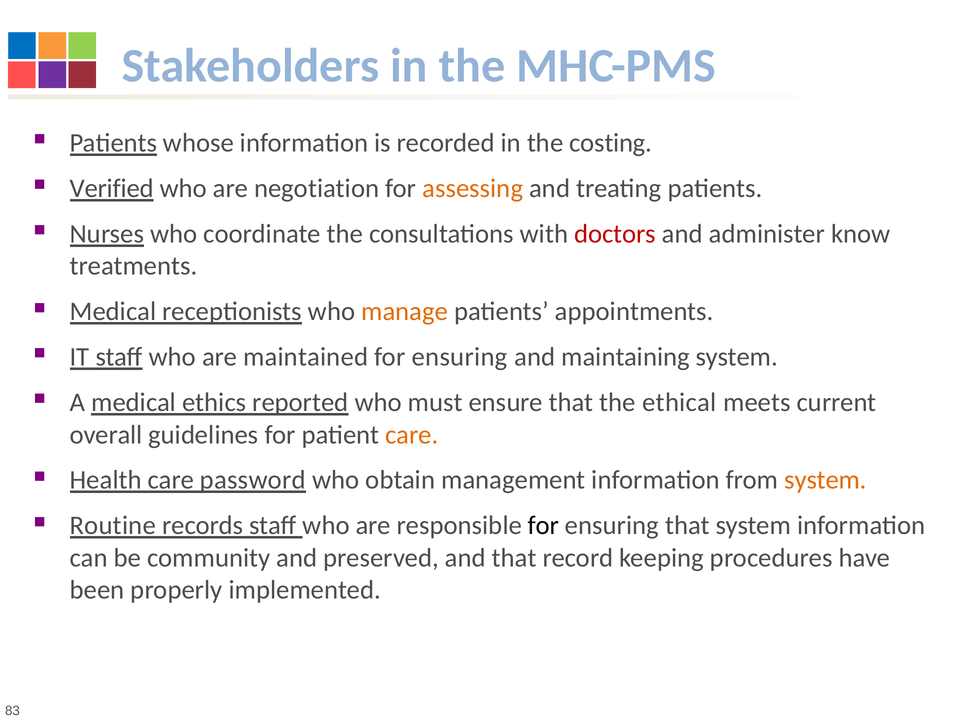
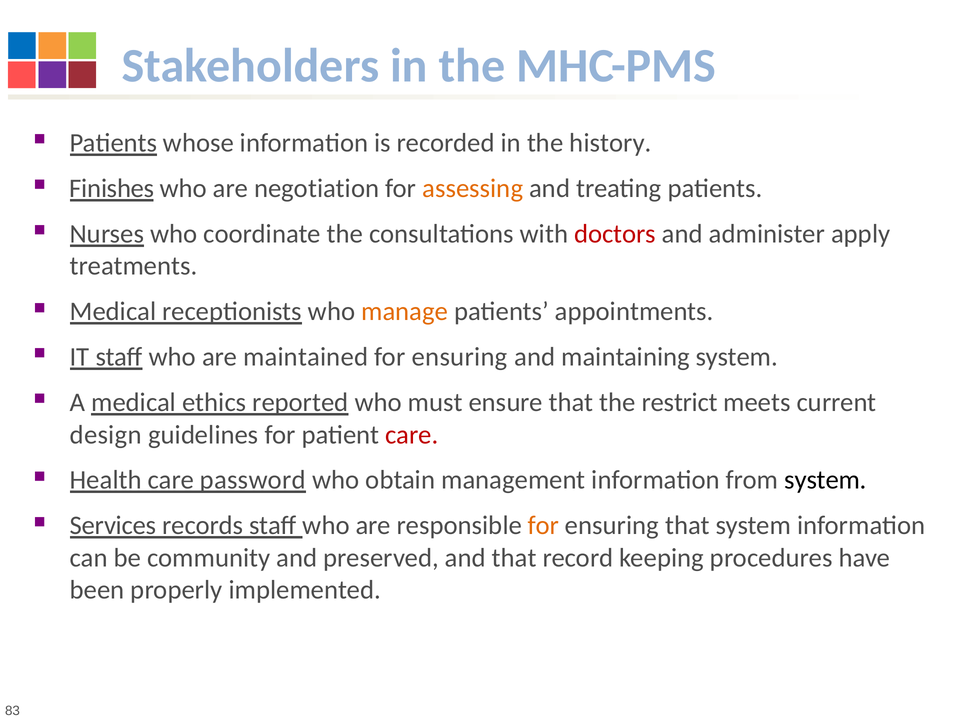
costing: costing -> history
Verified: Verified -> Finishes
know: know -> apply
ethical: ethical -> restrict
overall: overall -> design
care at (412, 434) colour: orange -> red
system at (826, 480) colour: orange -> black
Routine: Routine -> Services
for at (544, 525) colour: black -> orange
